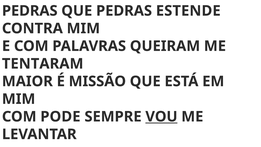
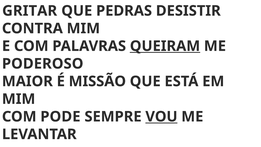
PEDRAS at (30, 11): PEDRAS -> GRITAR
ESTENDE: ESTENDE -> DESISTIR
QUEIRAM underline: none -> present
TENTARAM: TENTARAM -> PODEROSO
